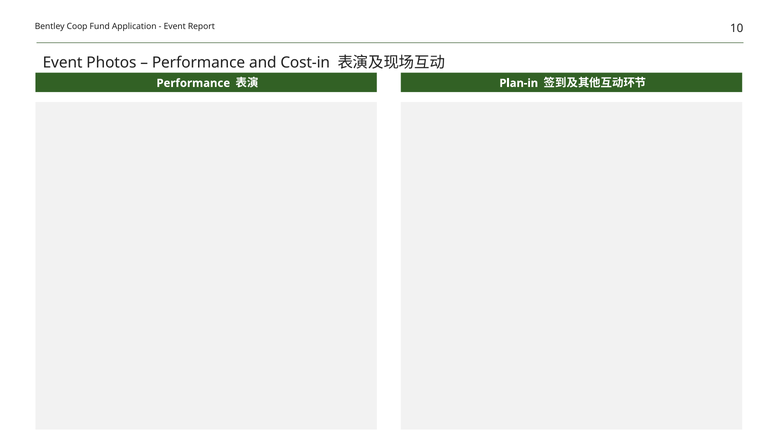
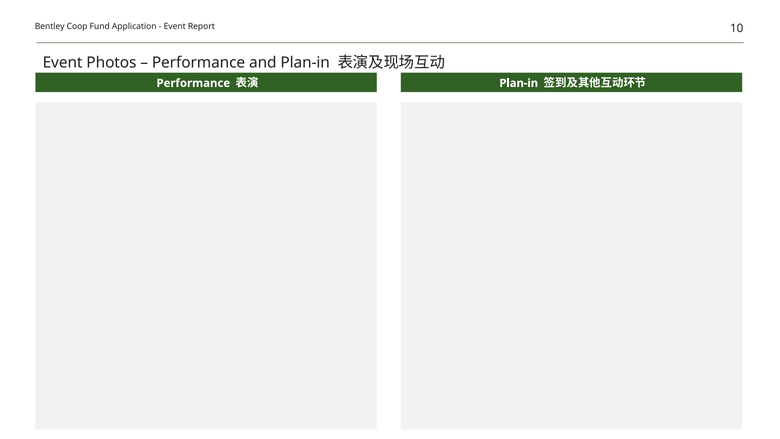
and Cost-in: Cost-in -> Plan-in
